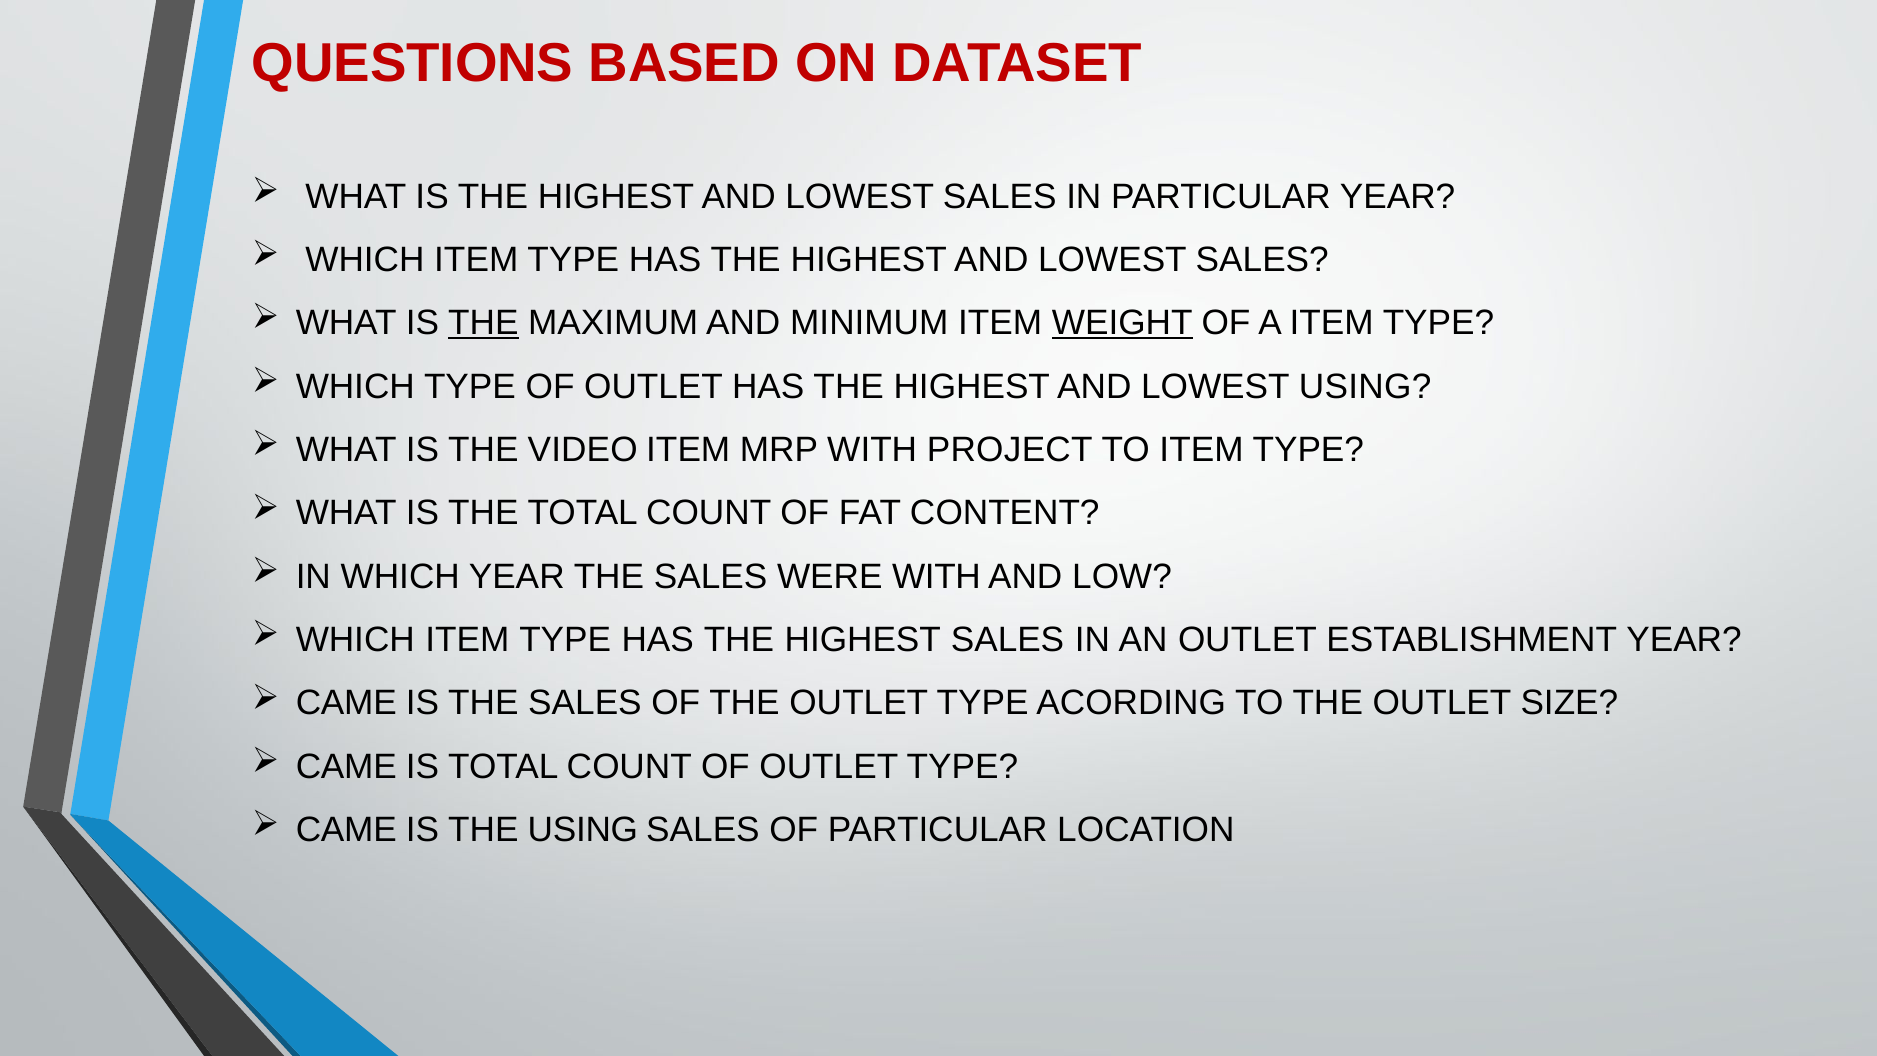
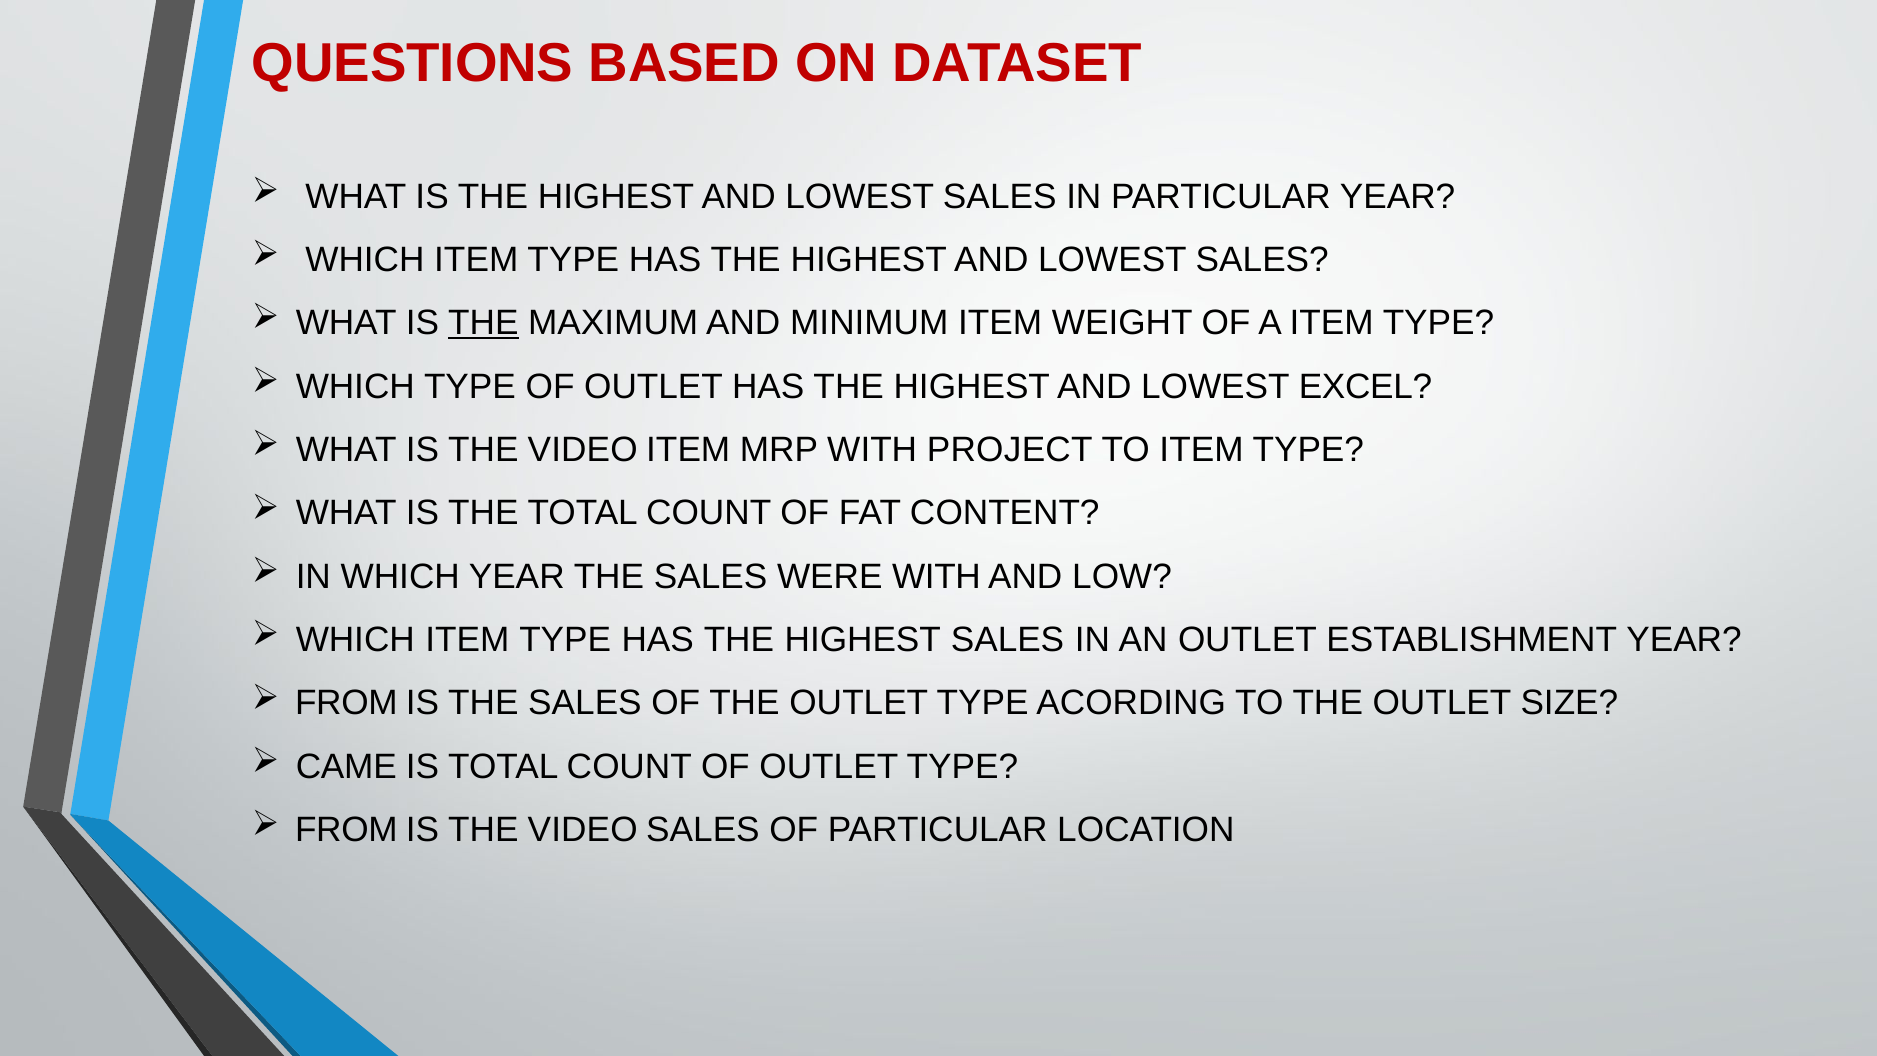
WEIGHT underline: present -> none
LOWEST USING: USING -> EXCEL
CAME at (346, 703): CAME -> FROM
CAME at (346, 830): CAME -> FROM
USING at (583, 830): USING -> VIDEO
